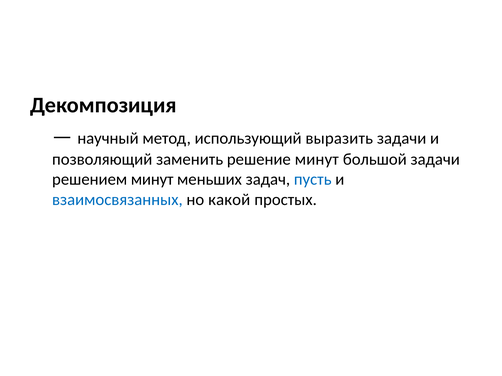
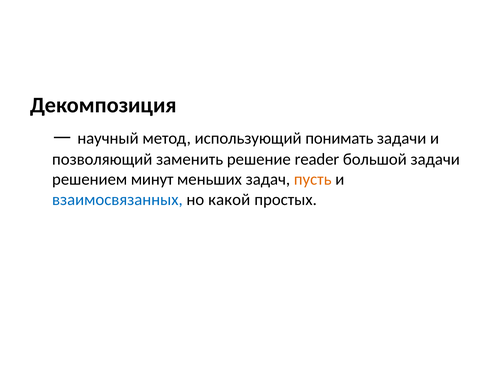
выразить: выразить -> понимать
решение минут: минут -> reader
пусть colour: blue -> orange
